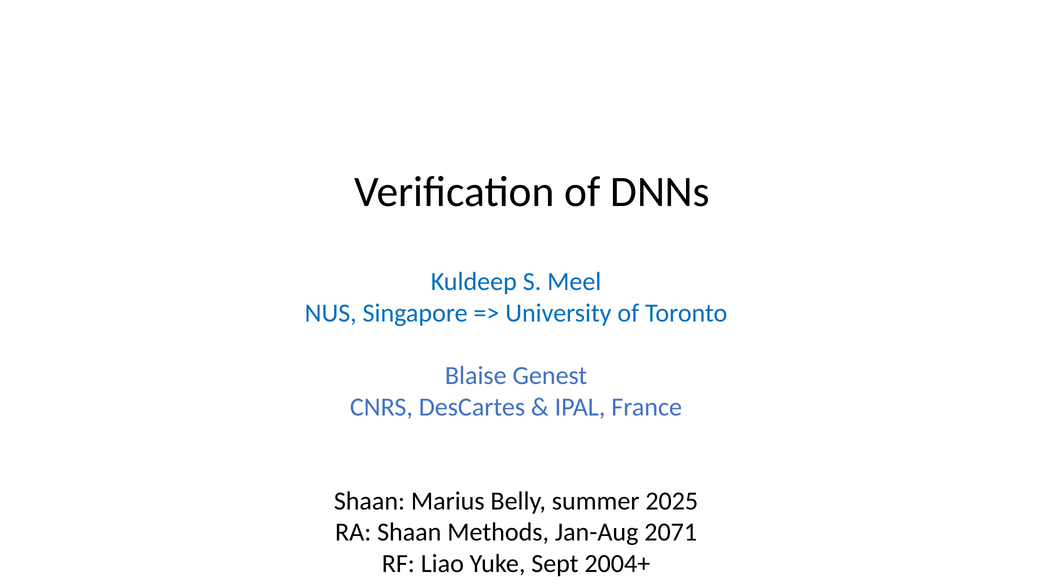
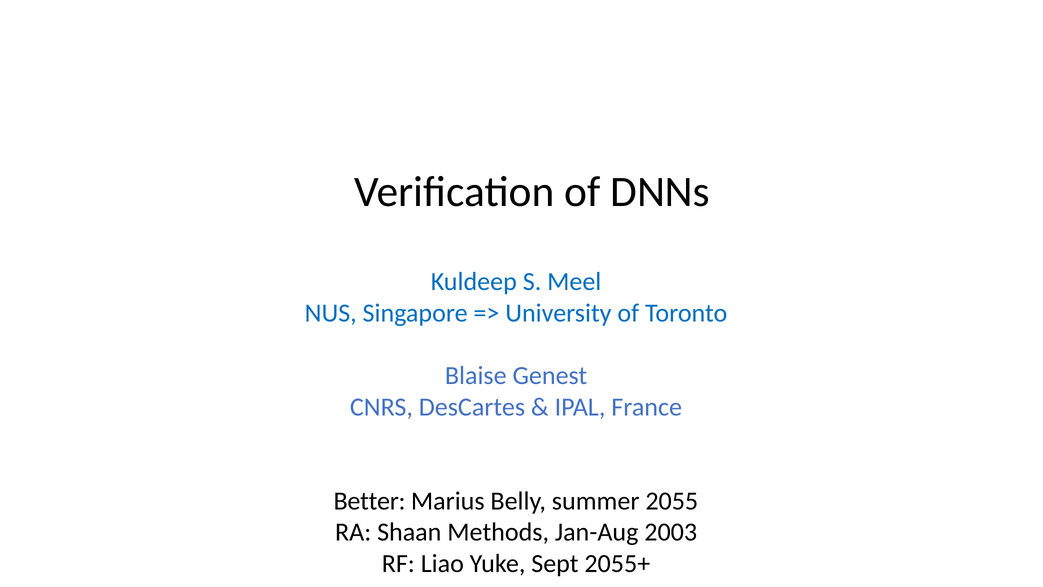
Shaan at (369, 501): Shaan -> Better
2025: 2025 -> 2055
2071: 2071 -> 2003
2004+: 2004+ -> 2055+
